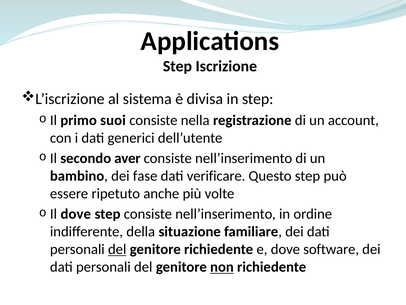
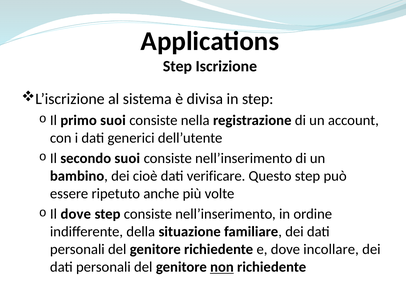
secondo aver: aver -> suoi
fase: fase -> cioè
del at (117, 249) underline: present -> none
software: software -> incollare
